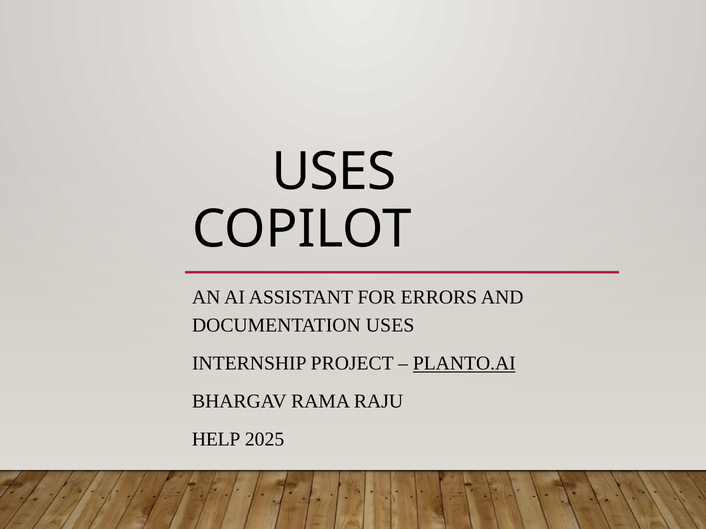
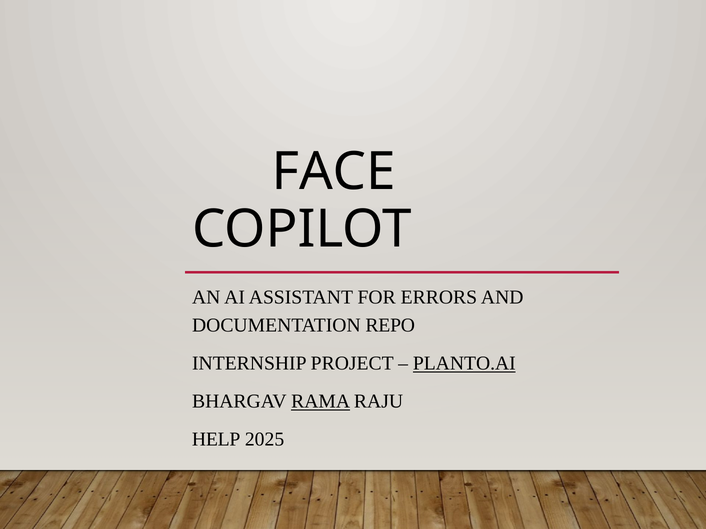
USES at (334, 172): USES -> FACE
DOCUMENTATION USES: USES -> REPO
RAMA underline: none -> present
